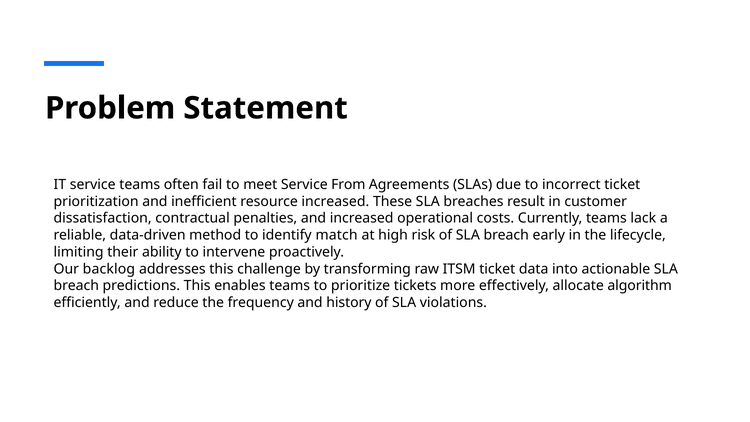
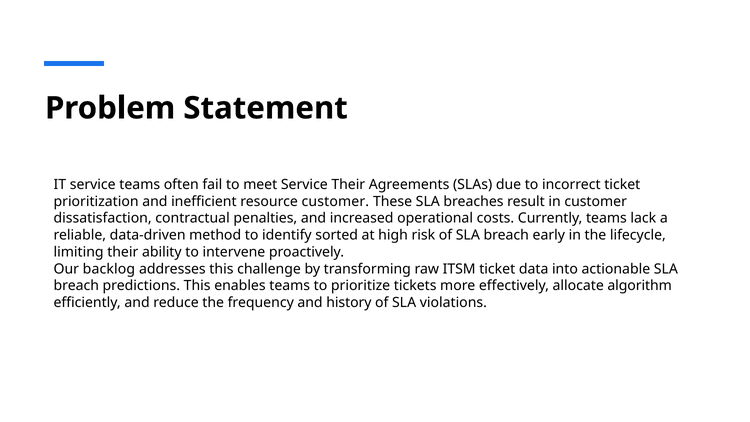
Service From: From -> Their
resource increased: increased -> customer
match: match -> sorted
